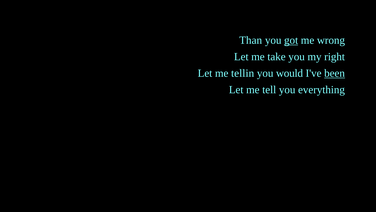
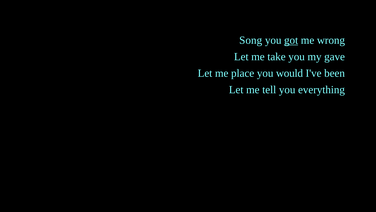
Than: Than -> Song
right: right -> gave
tellin: tellin -> place
been underline: present -> none
